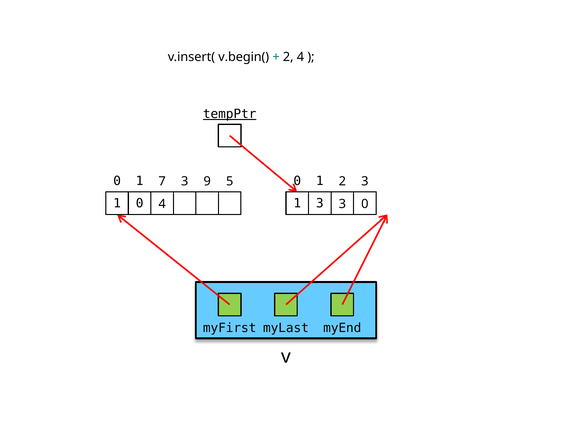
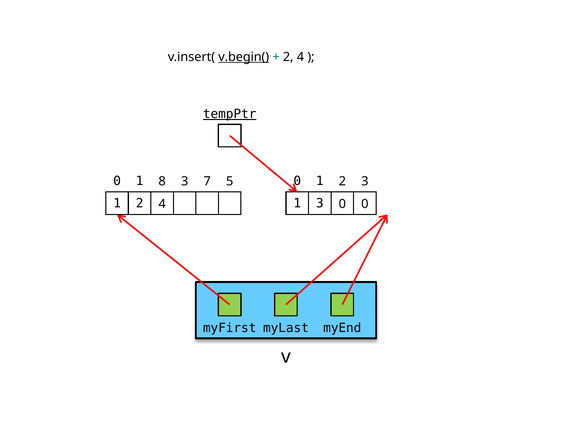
v.begin( underline: none -> present
7: 7 -> 8
9: 9 -> 7
0 at (140, 203): 0 -> 2
3 3: 3 -> 0
